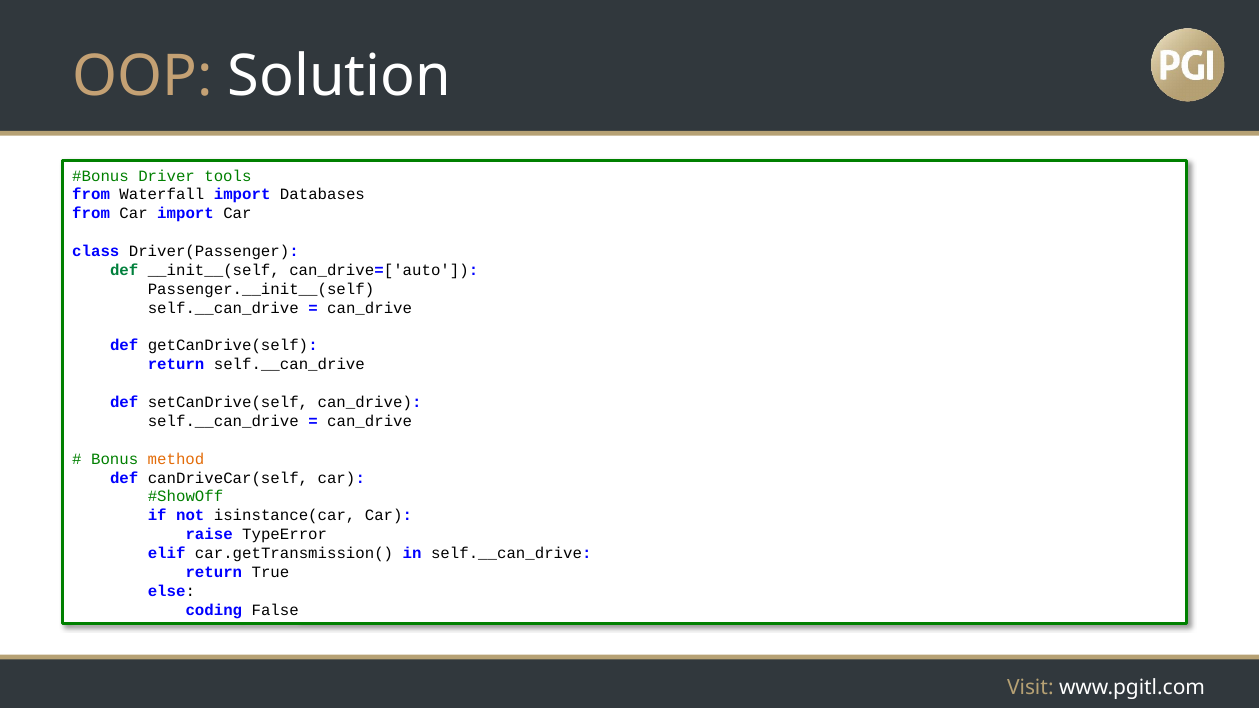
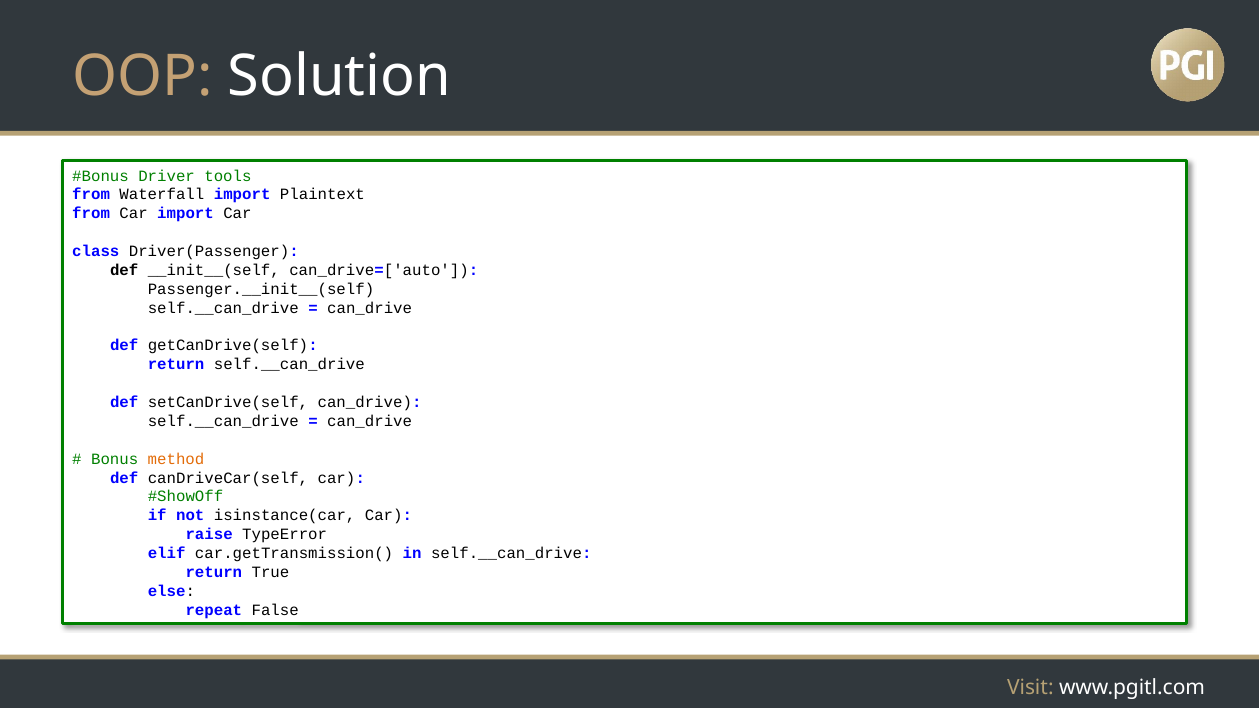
Databases: Databases -> Plaintext
def at (124, 270) colour: green -> black
coding: coding -> repeat
